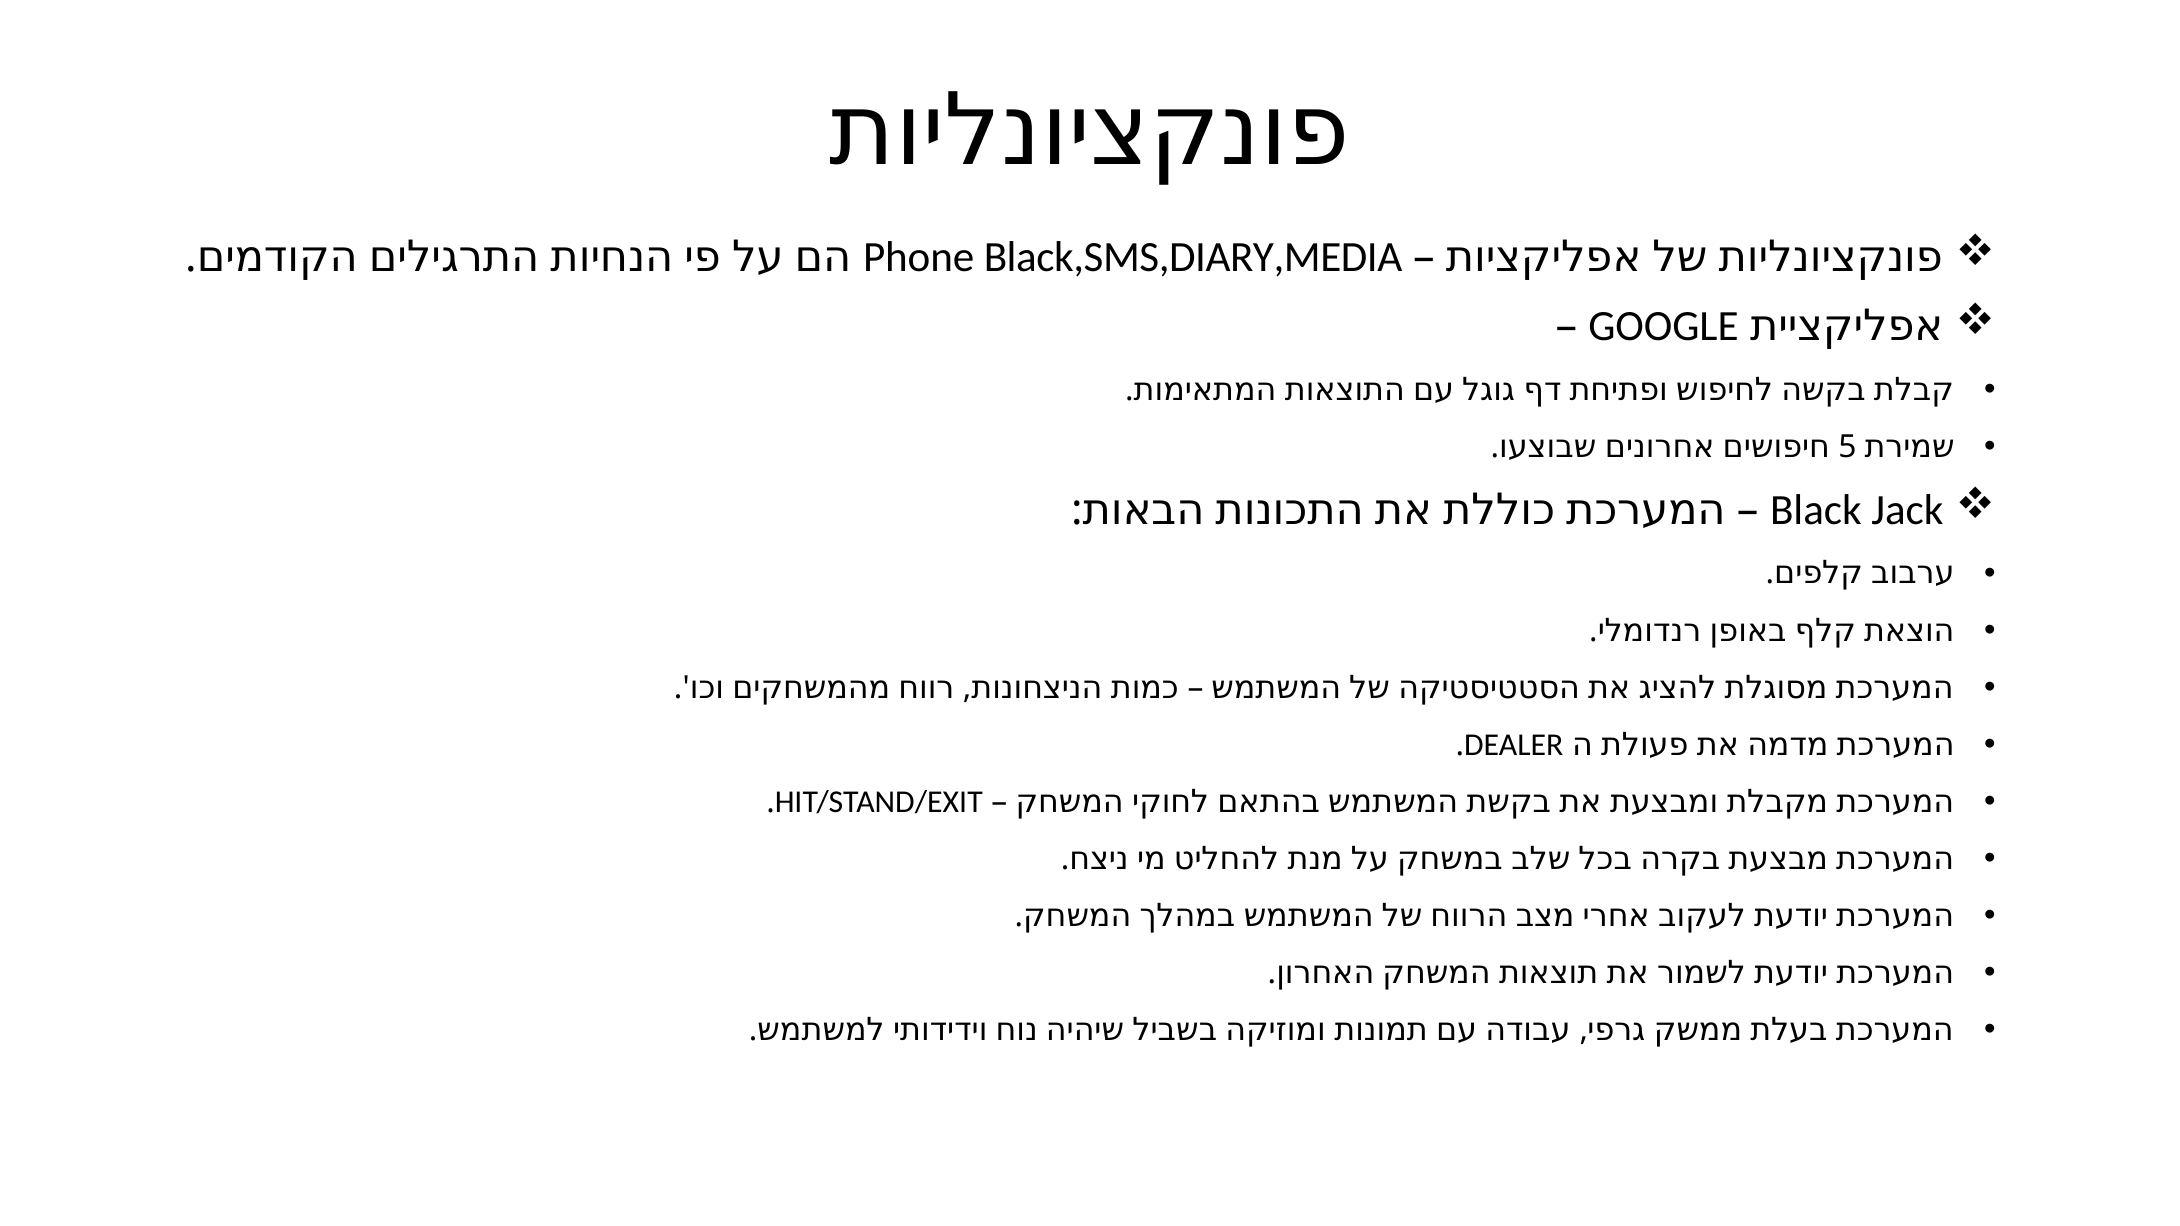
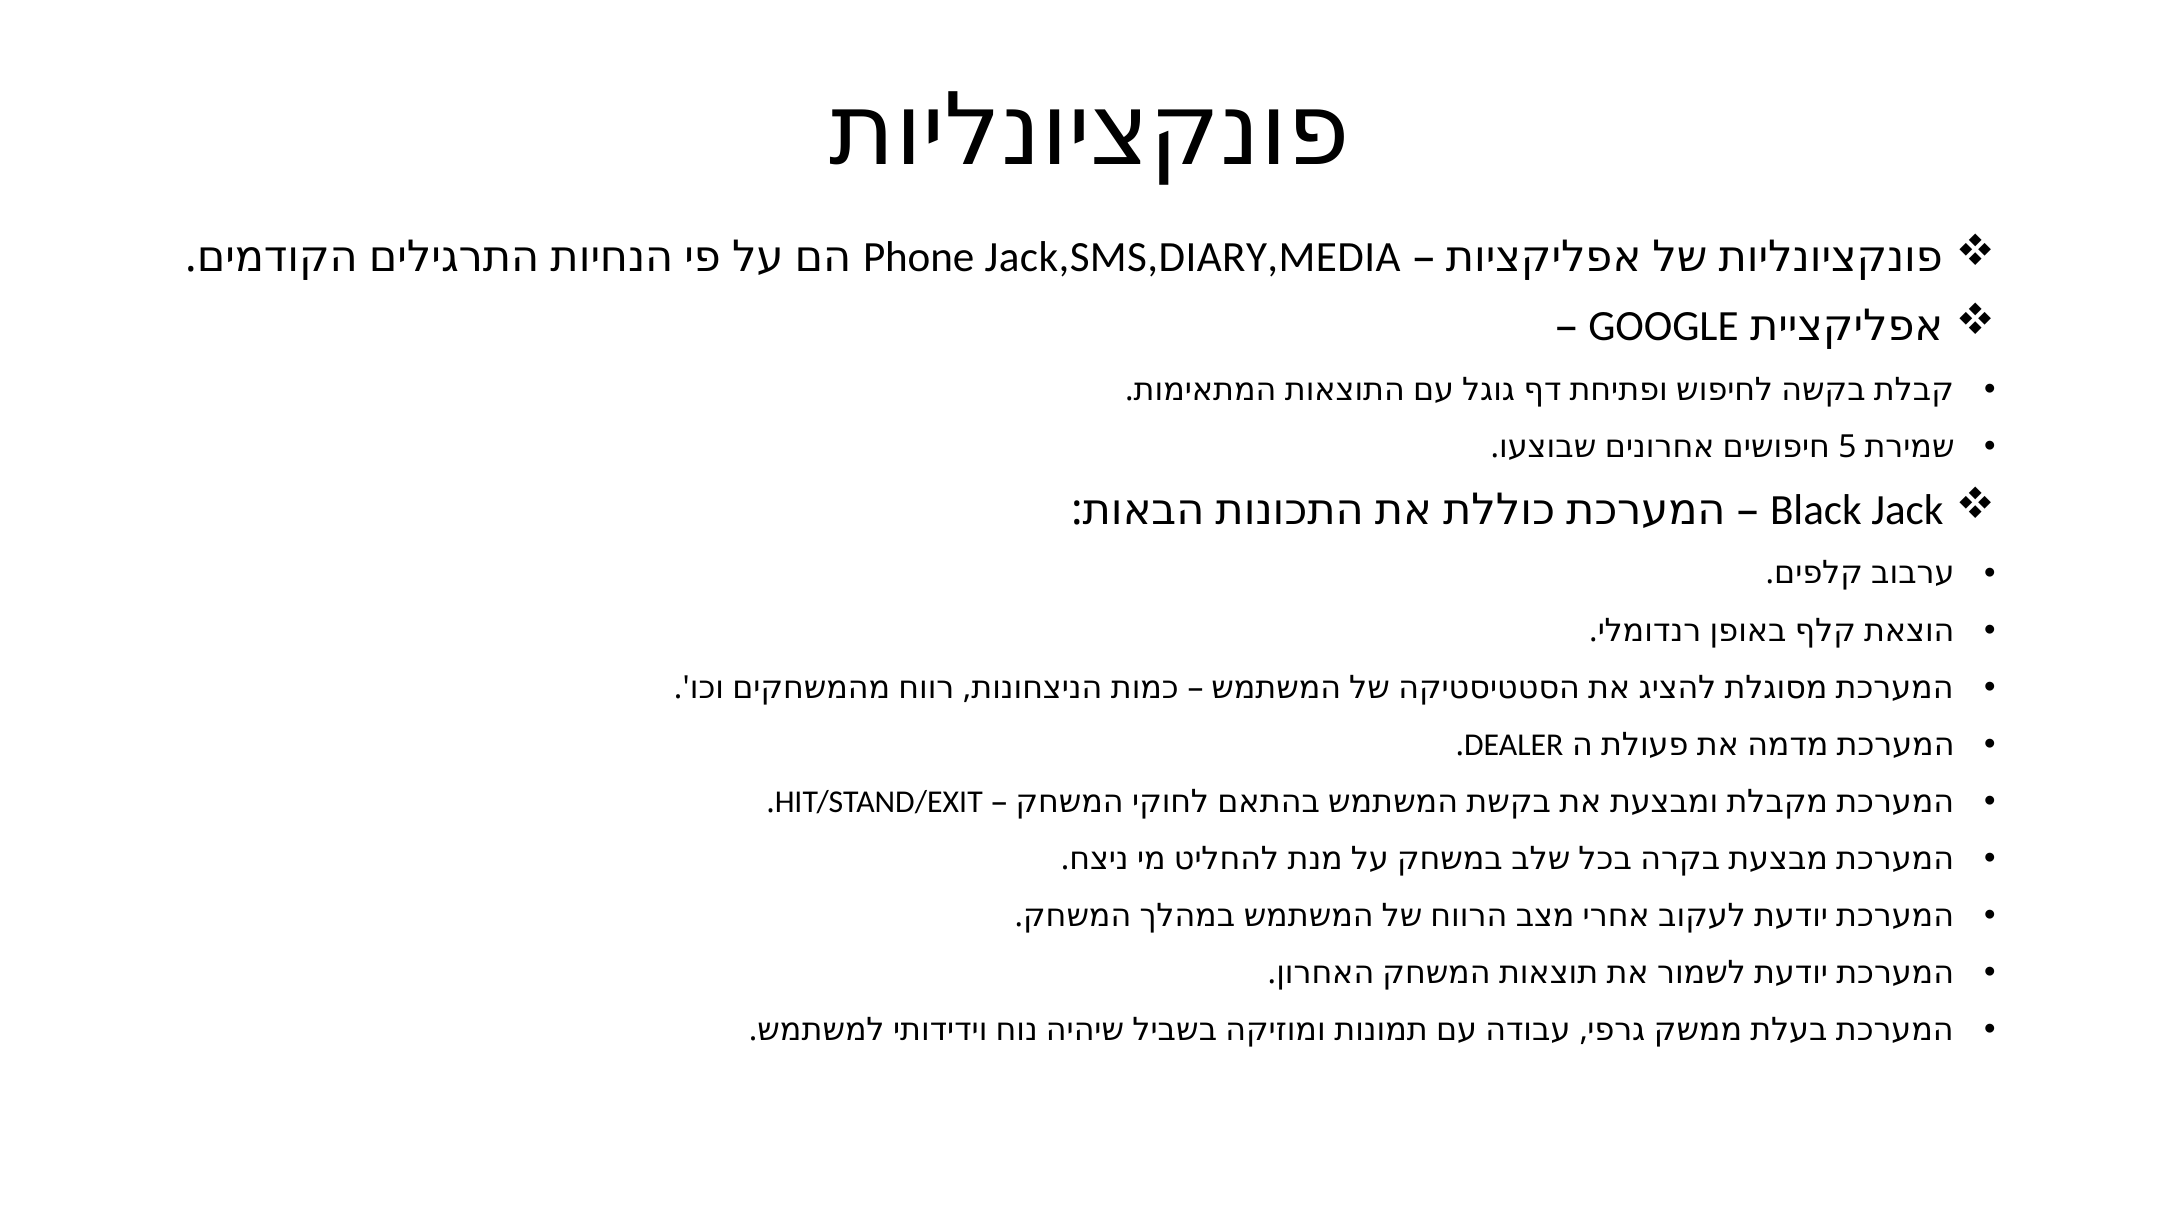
Black,SMS,DIARY,MEDIA: Black,SMS,DIARY,MEDIA -> Jack,SMS,DIARY,MEDIA
